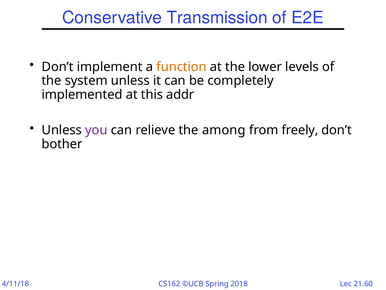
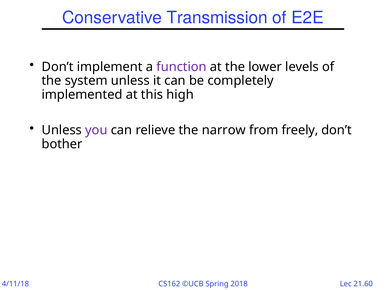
function colour: orange -> purple
addr: addr -> high
among: among -> narrow
